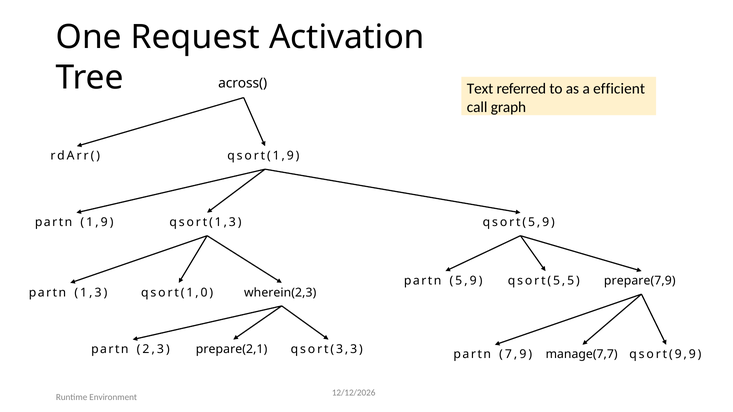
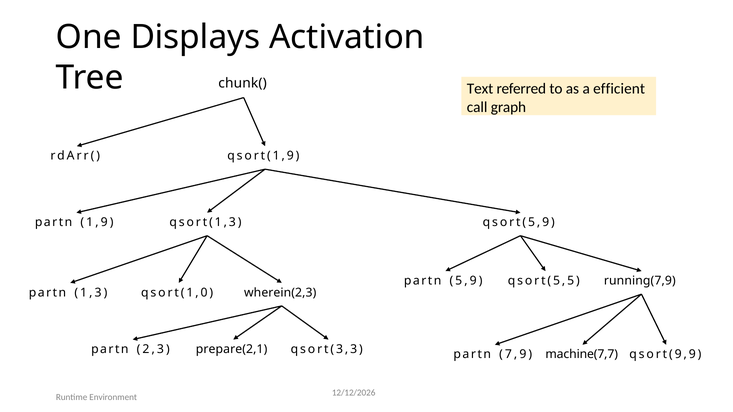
Request: Request -> Displays
across(: across( -> chunk(
prepare(7,9: prepare(7,9 -> running(7,9
manage(7,7: manage(7,7 -> machine(7,7
